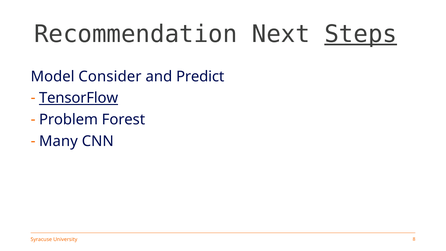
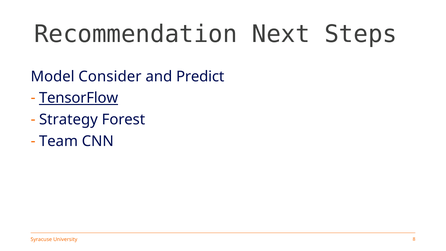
Steps underline: present -> none
Problem: Problem -> Strategy
Many: Many -> Team
